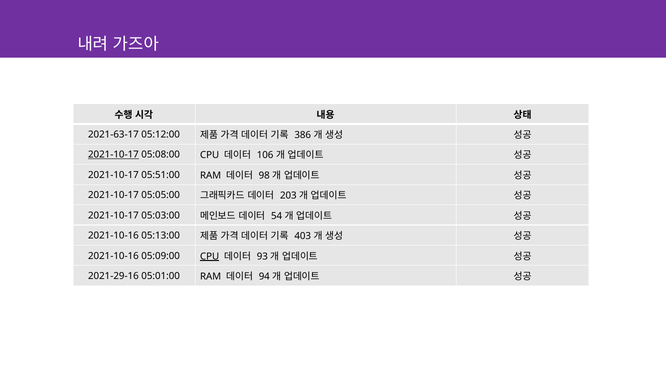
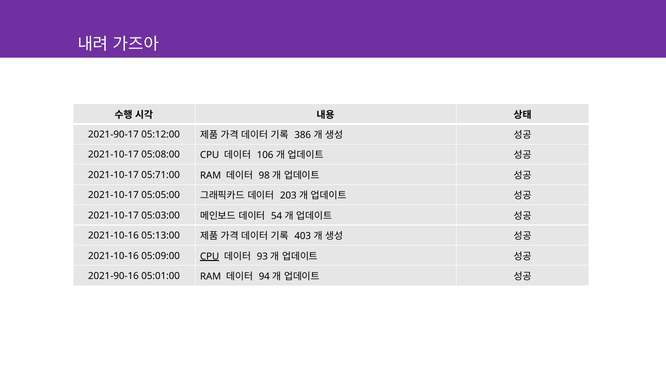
2021-63-17: 2021-63-17 -> 2021-90-17
2021-10-17 at (113, 155) underline: present -> none
05:51:00: 05:51:00 -> 05:71:00
2021-29-16: 2021-29-16 -> 2021-90-16
